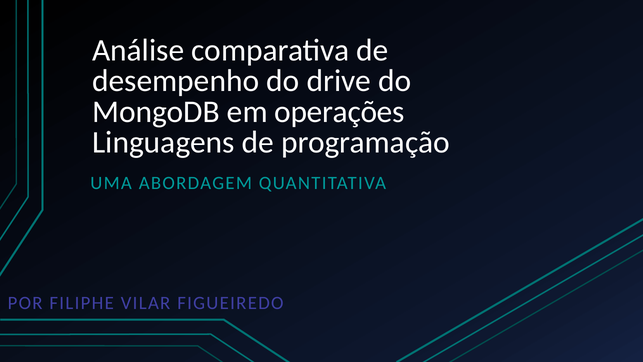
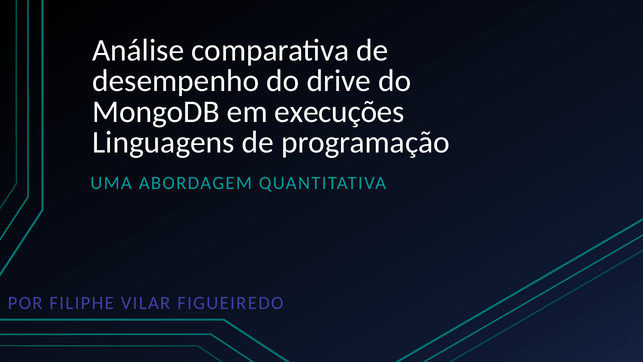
operações: operações -> execuções
